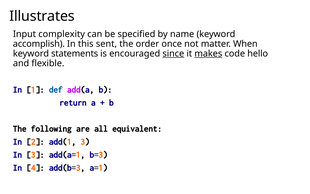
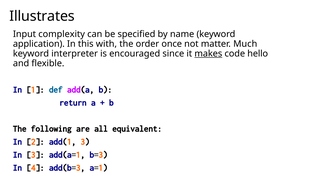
accomplish: accomplish -> application
sent: sent -> with
When: When -> Much
statements: statements -> interpreter
since underline: present -> none
